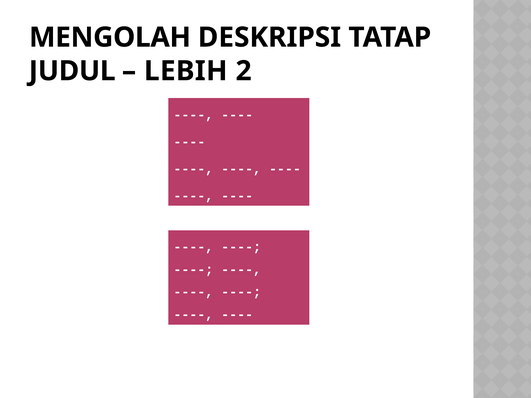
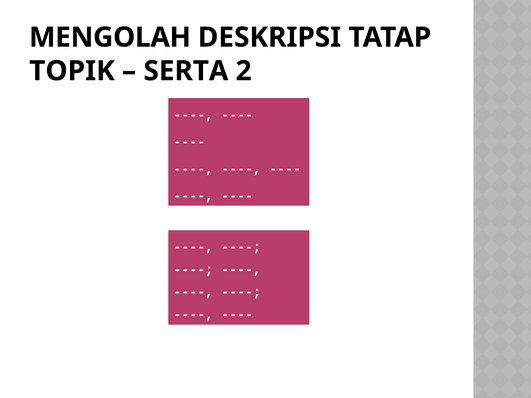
JUDUL: JUDUL -> TOPIK
LEBIH: LEBIH -> SERTA
